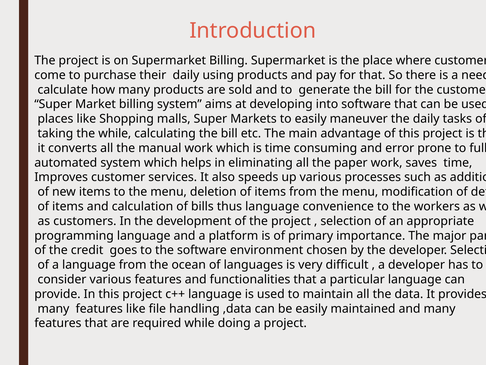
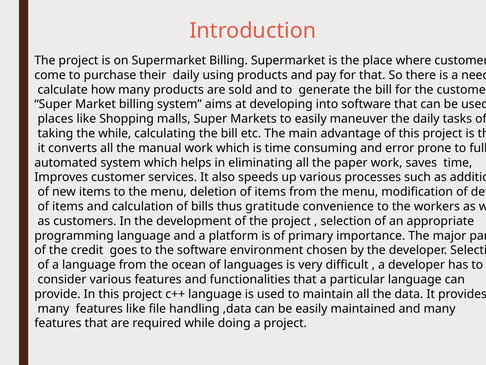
thus language: language -> gratitude
